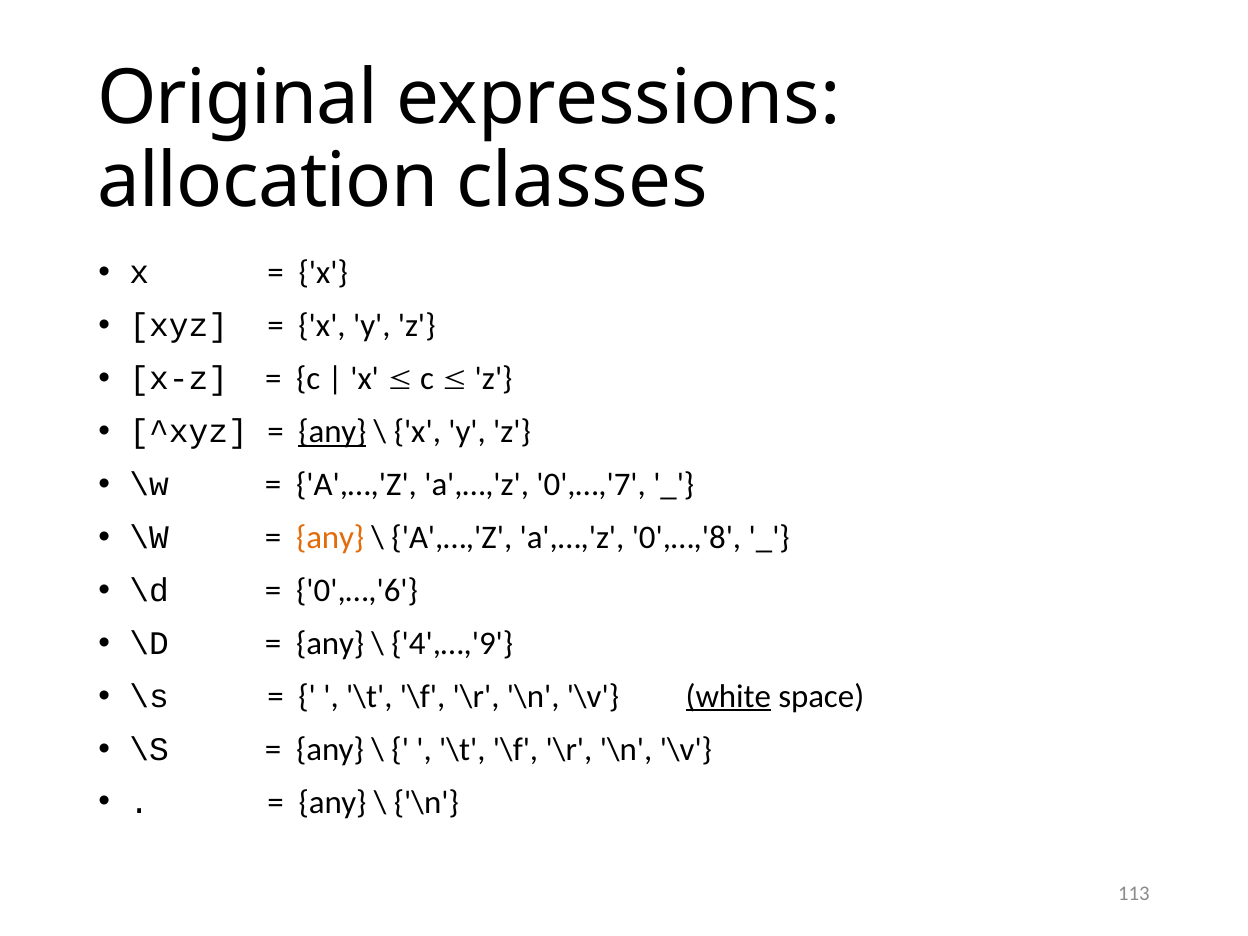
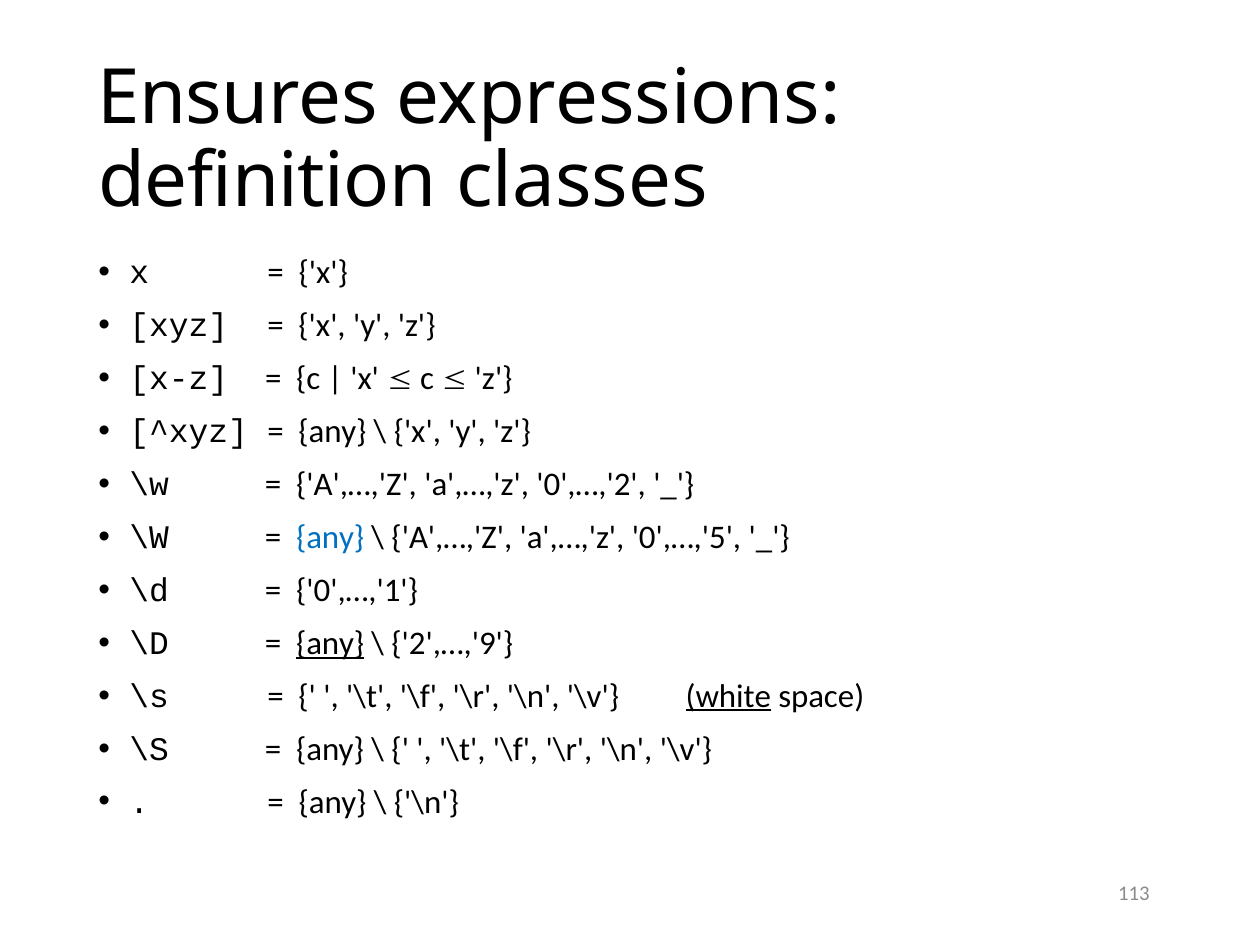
Original: Original -> Ensures
allocation: allocation -> definition
any at (333, 432) underline: present -> none
0',…,'7: 0',…,'7 -> 0',…,'2
any at (330, 538) colour: orange -> blue
0',…,'8: 0',…,'8 -> 0',…,'5
0',…,'6: 0',…,'6 -> 0',…,'1
any at (330, 643) underline: none -> present
4',…,'9: 4',…,'9 -> 2',…,'9
